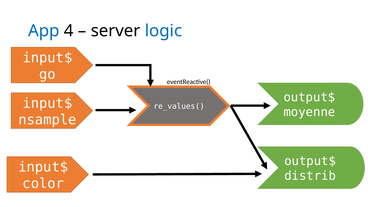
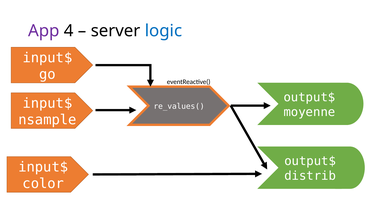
App colour: blue -> purple
